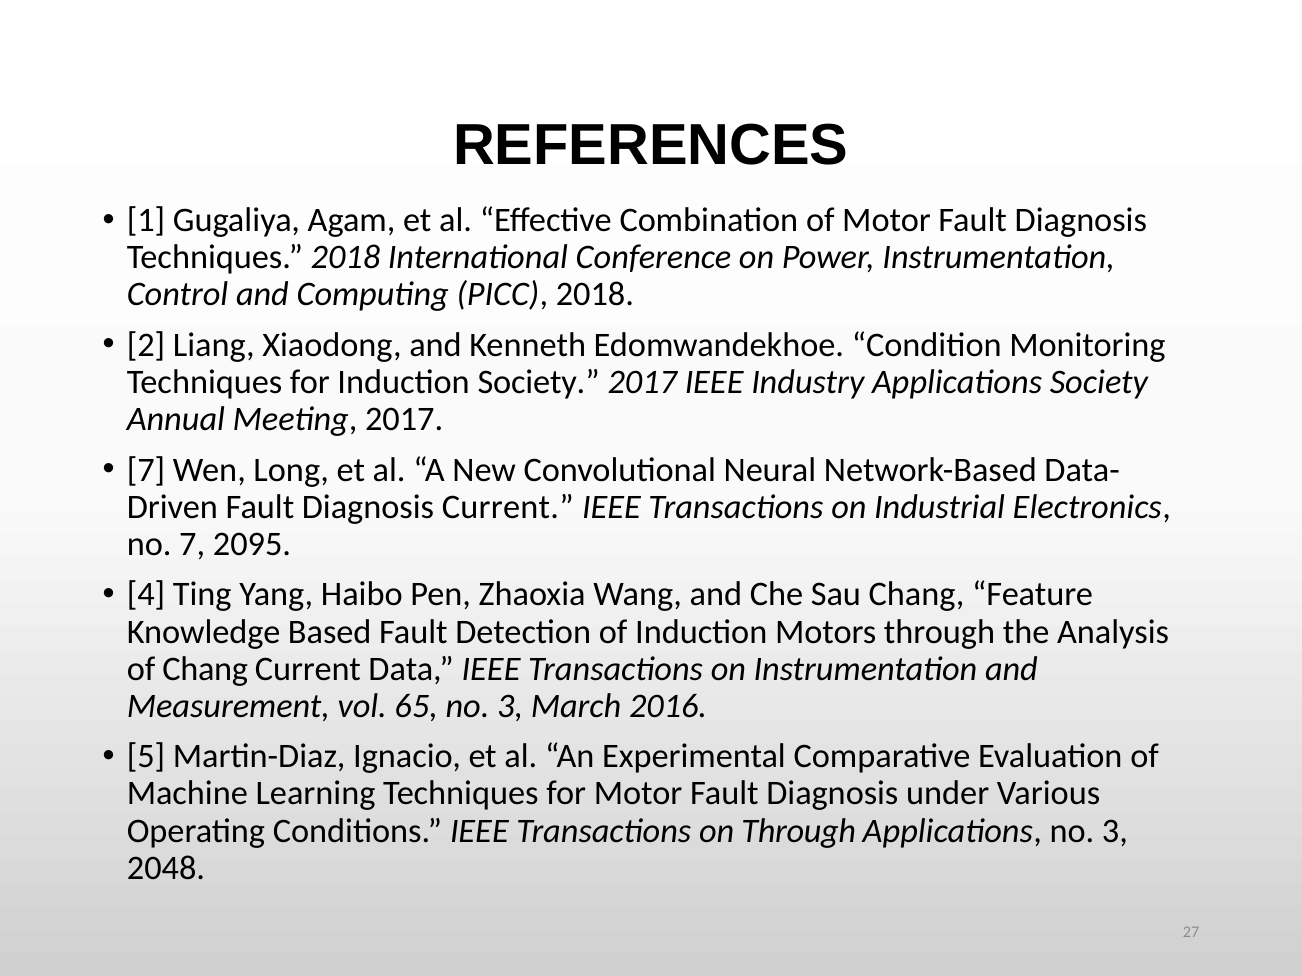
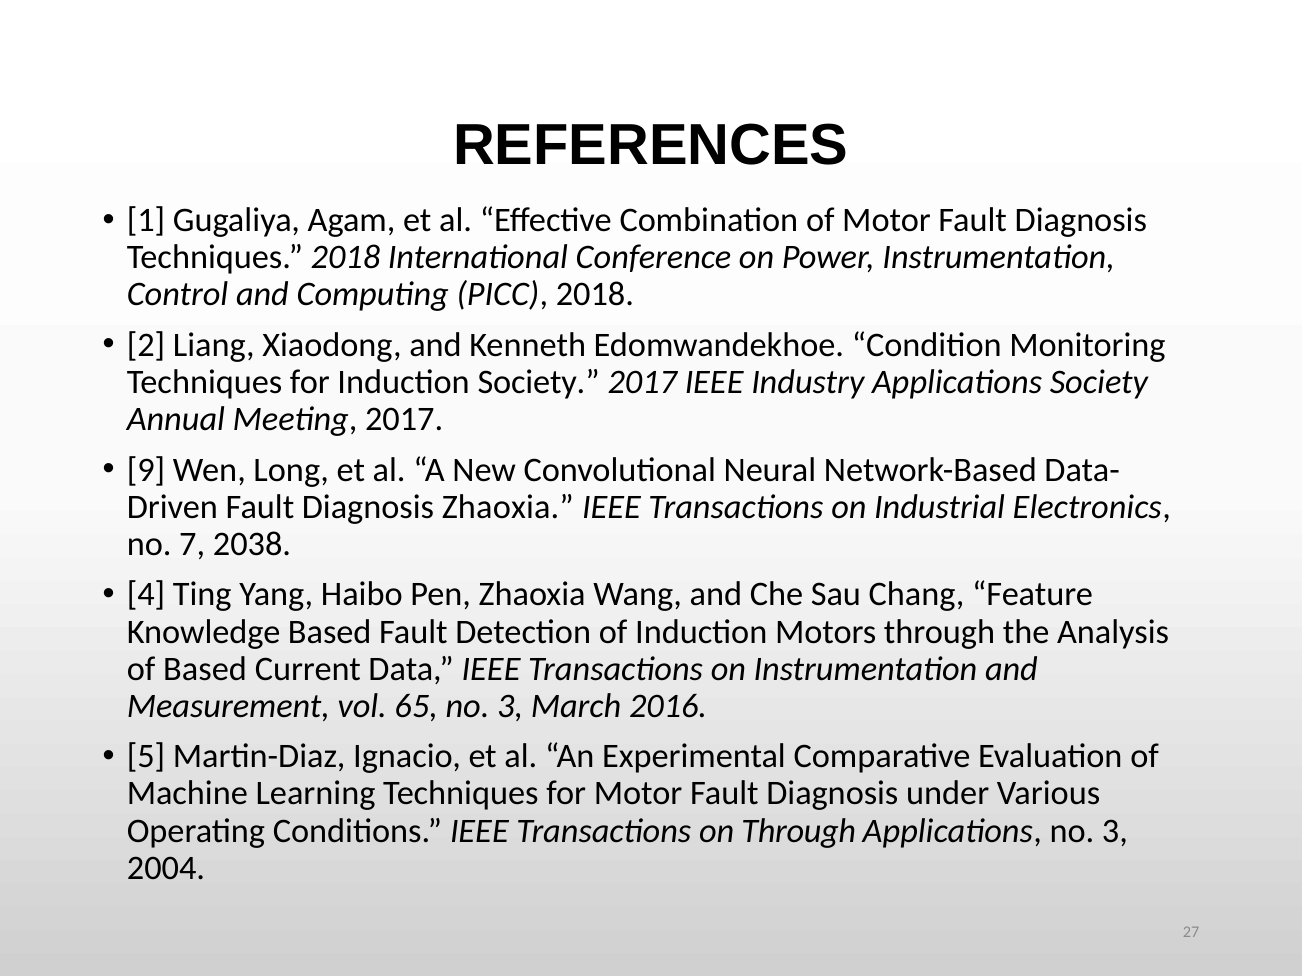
7 at (146, 470): 7 -> 9
Diagnosis Current: Current -> Zhaoxia
2095: 2095 -> 2038
of Chang: Chang -> Based
2048: 2048 -> 2004
